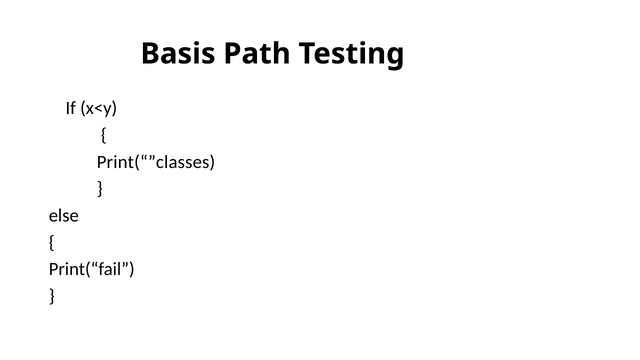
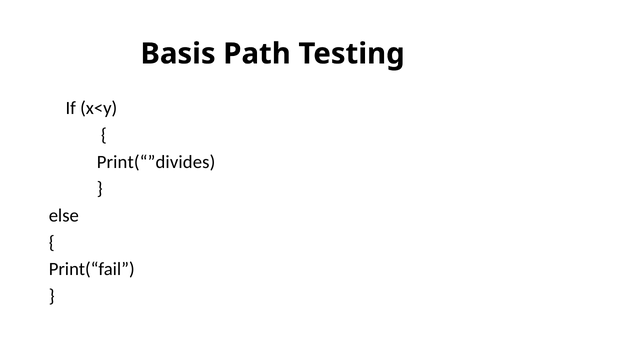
Print(“”classes: Print(“”classes -> Print(“”divides
